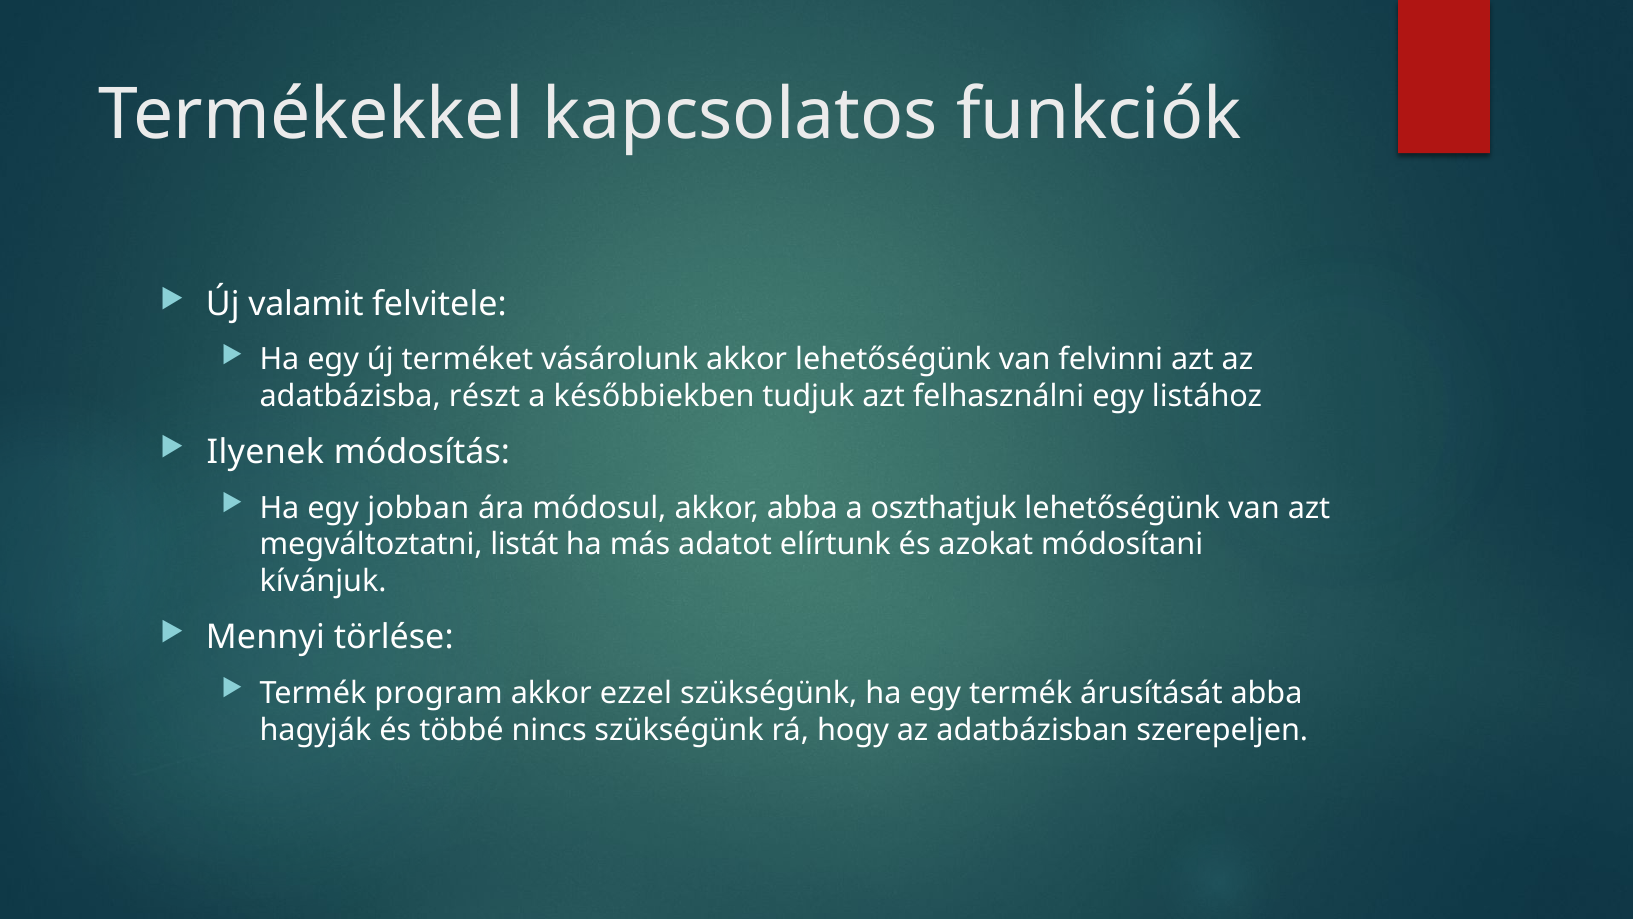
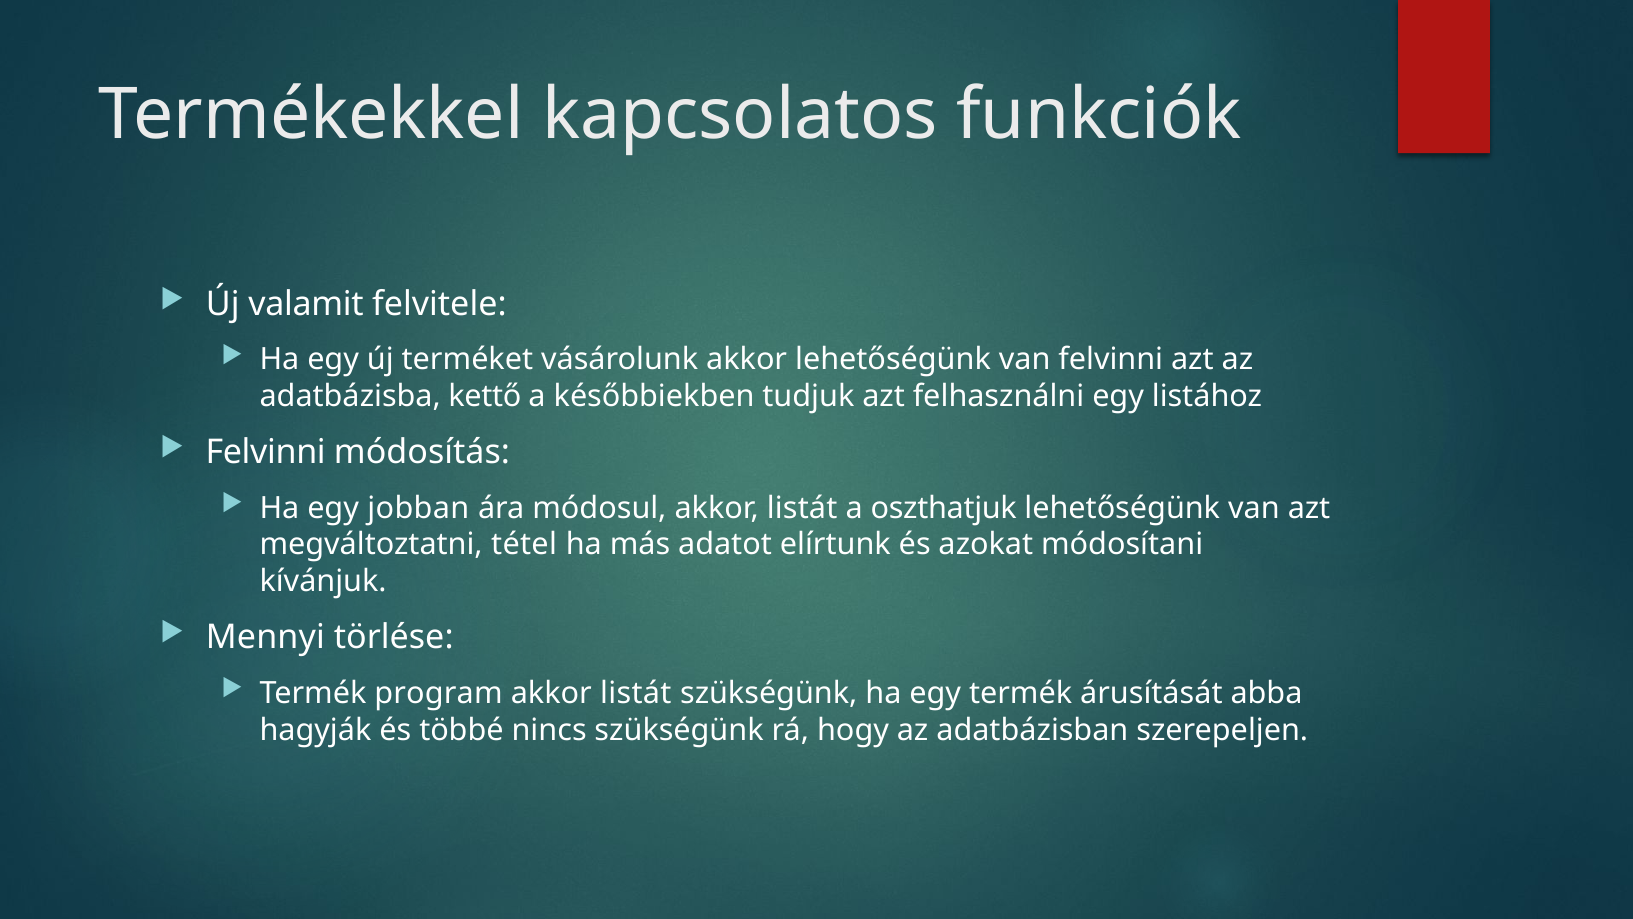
részt: részt -> kettő
Ilyenek at (265, 452): Ilyenek -> Felvinni
módosul akkor abba: abba -> listát
listát: listát -> tétel
ezzel at (636, 693): ezzel -> listát
